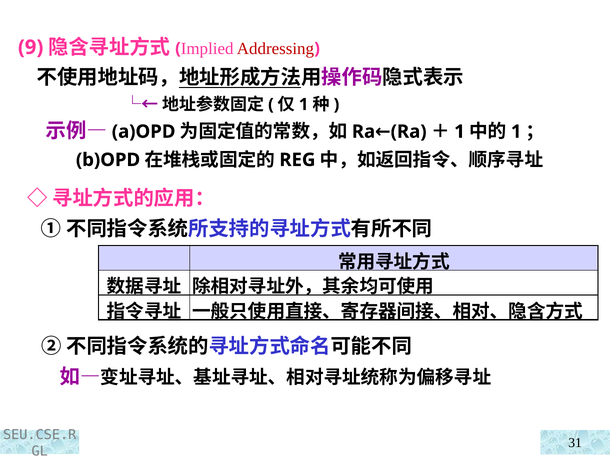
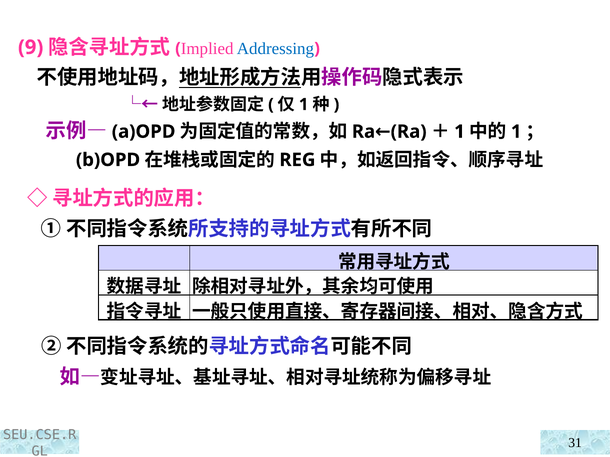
Addressing colour: red -> blue
